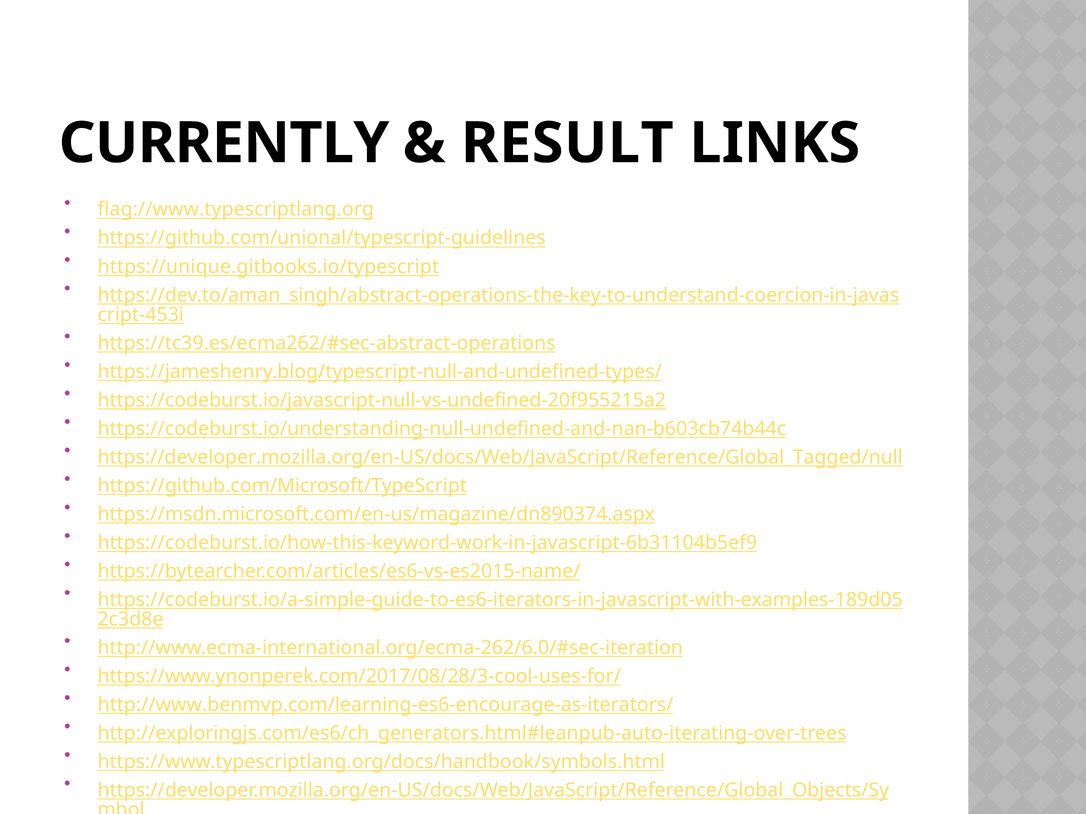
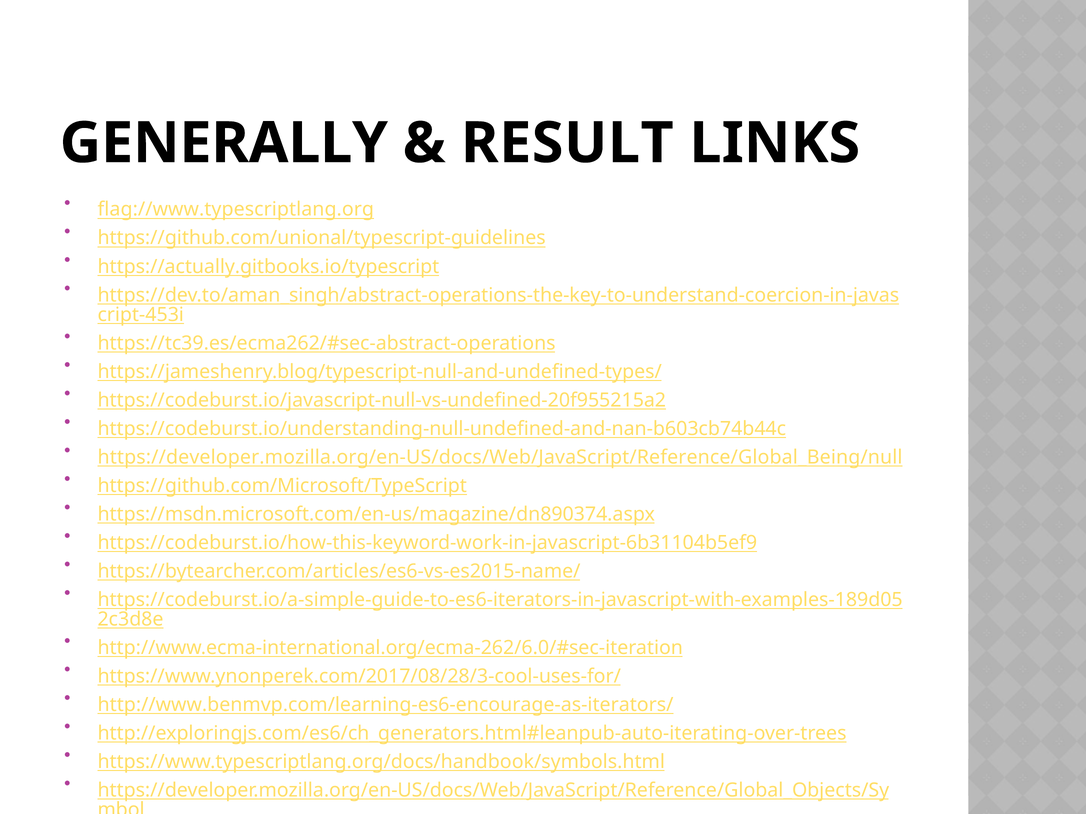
CURRENTLY: CURRENTLY -> GENERALLY
https://unique.gitbooks.io/typescript: https://unique.gitbooks.io/typescript -> https://actually.gitbooks.io/typescript
https://developer.mozilla.org/en-US/docs/Web/JavaScript/Reference/Global_Tagged/null: https://developer.mozilla.org/en-US/docs/Web/JavaScript/Reference/Global_Tagged/null -> https://developer.mozilla.org/en-US/docs/Web/JavaScript/Reference/Global_Being/null
